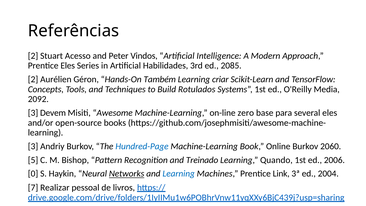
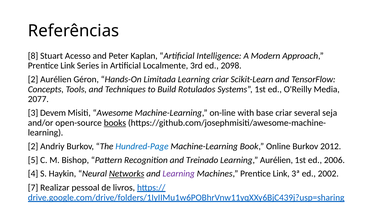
2 at (33, 56): 2 -> 8
Vindos: Vindos -> Kaplan
Eles at (68, 66): Eles -> Link
Habilidades: Habilidades -> Localmente
2085: 2085 -> 2098
Também: Também -> Limitada
2092: 2092 -> 2077
zero: zero -> with
base para: para -> criar
several eles: eles -> seja
books underline: none -> present
3 at (33, 146): 3 -> 2
2060: 2060 -> 2012
Learning Quando: Quando -> Aurélien
0: 0 -> 4
Learning at (179, 174) colour: blue -> purple
2004: 2004 -> 2002
